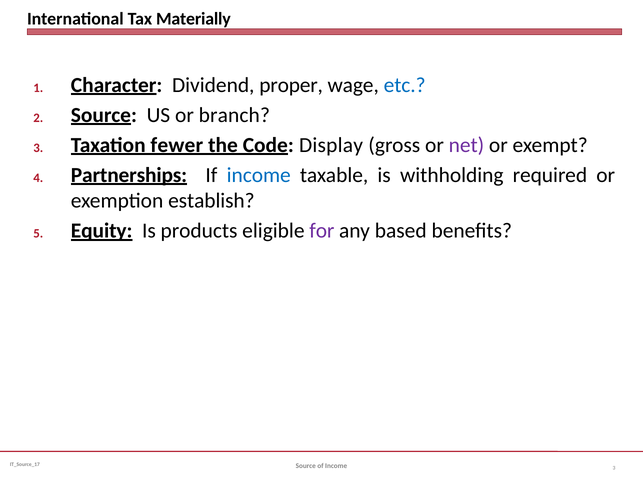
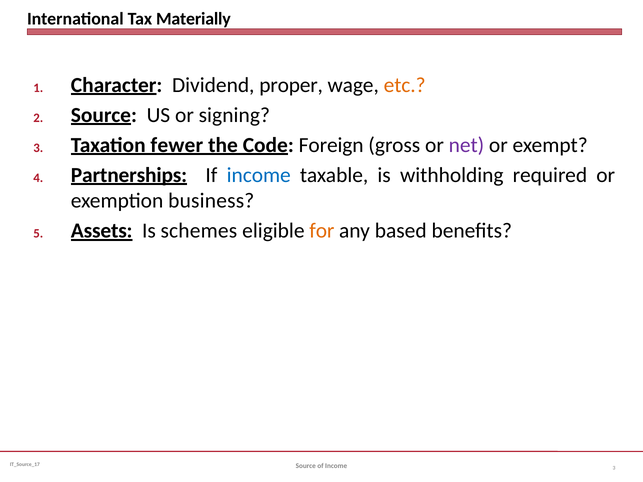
etc colour: blue -> orange
branch: branch -> signing
Display: Display -> Foreign
establish: establish -> business
Equity: Equity -> Assets
products: products -> schemes
for colour: purple -> orange
